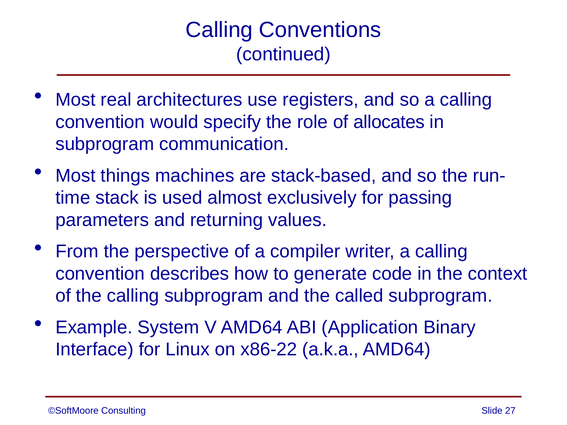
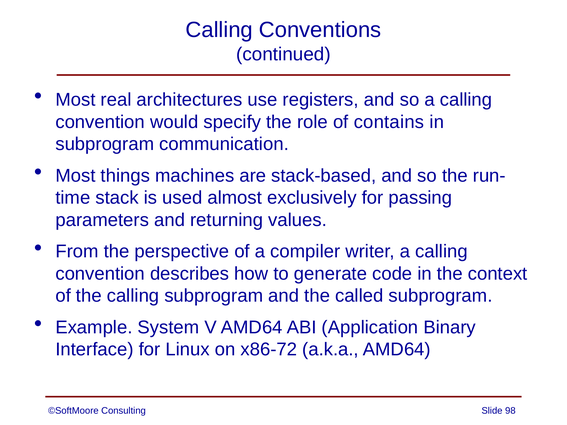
allocates: allocates -> contains
x86-22: x86-22 -> x86-72
27: 27 -> 98
